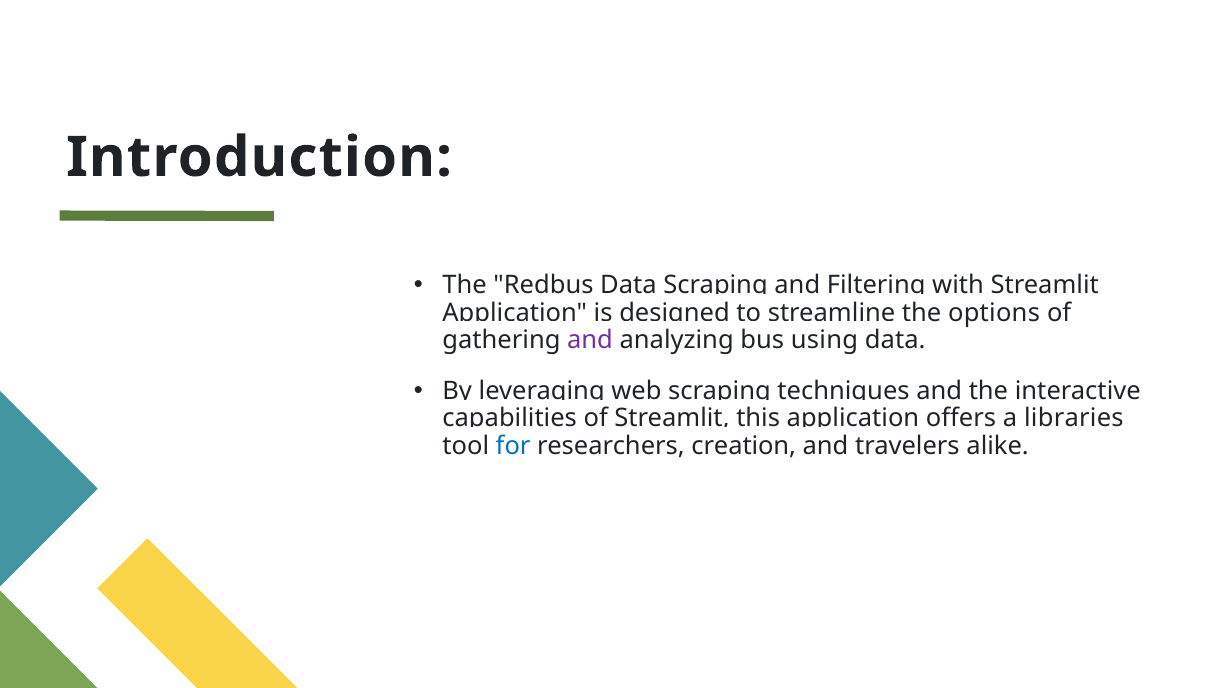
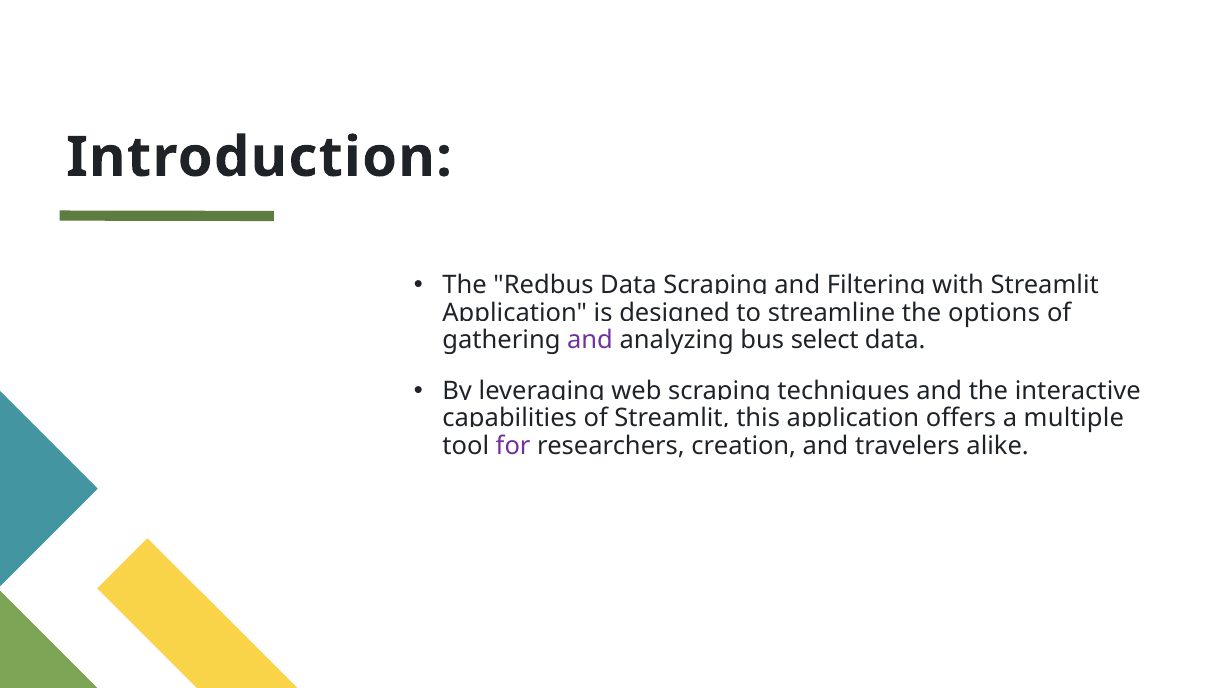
using: using -> select
libraries: libraries -> multiple
for colour: blue -> purple
